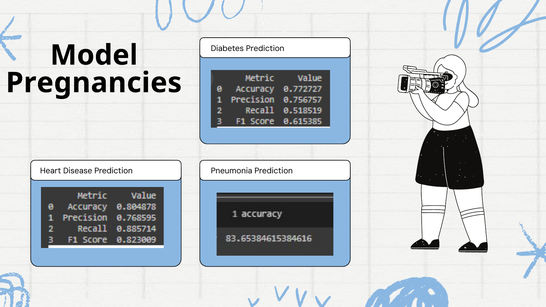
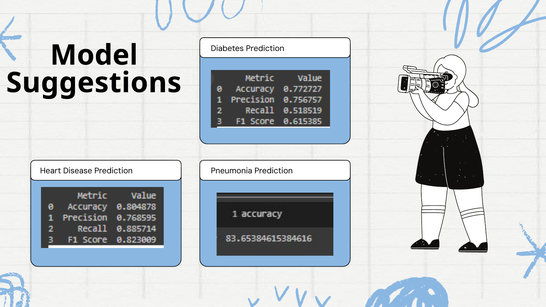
Pregnancies: Pregnancies -> Suggestions
